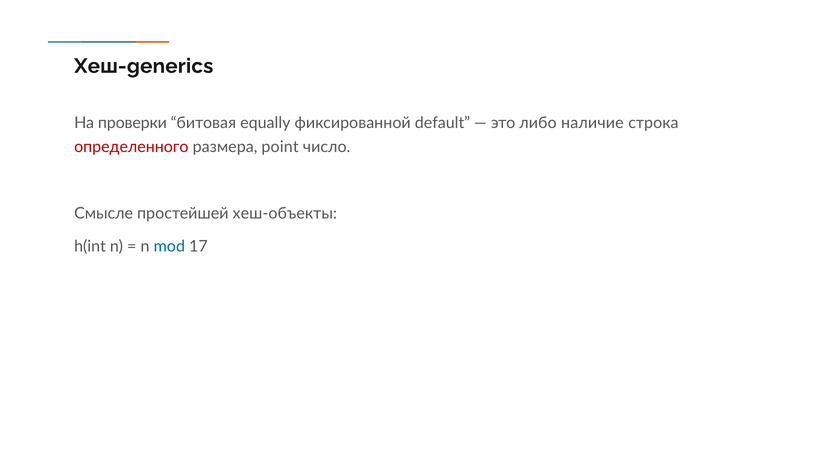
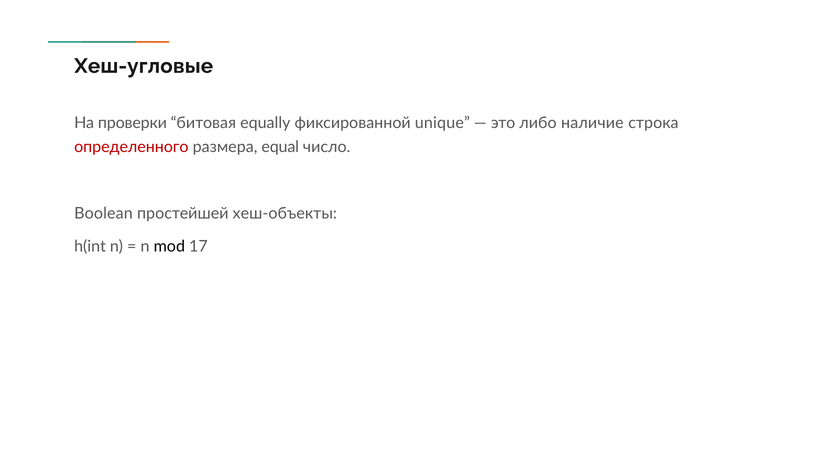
Хеш-generics: Хеш-generics -> Хеш-угловые
default: default -> unique
point: point -> equal
Смысле: Смысле -> Boolean
mod colour: blue -> black
